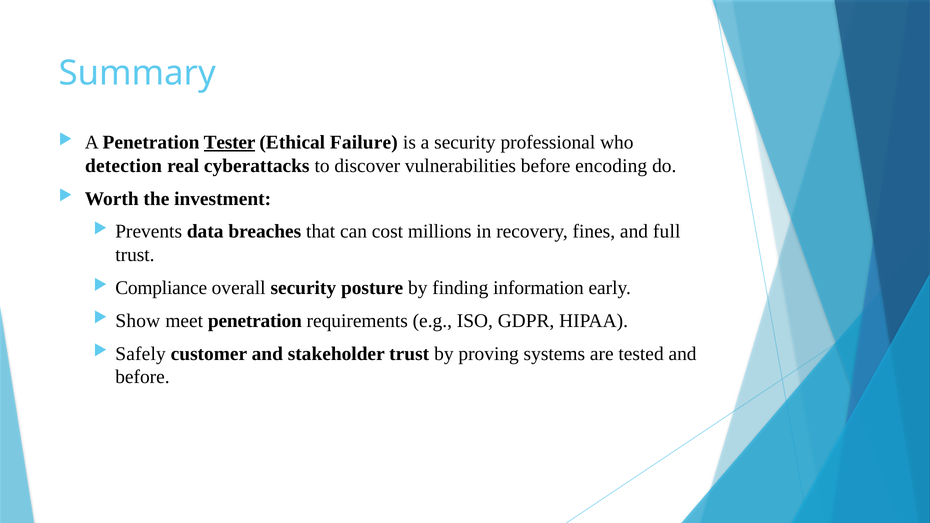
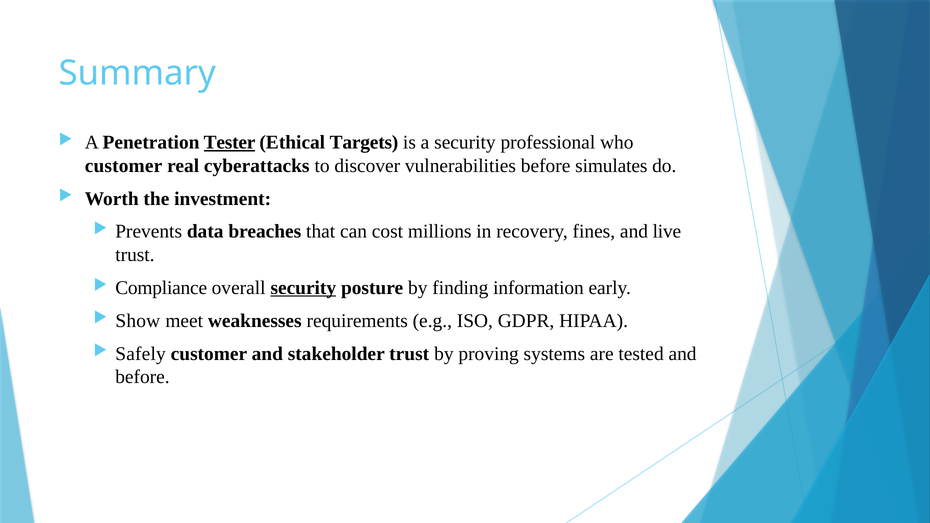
Failure: Failure -> Targets
detection at (123, 166): detection -> customer
encoding: encoding -> simulates
full: full -> live
security at (303, 288) underline: none -> present
meet penetration: penetration -> weaknesses
